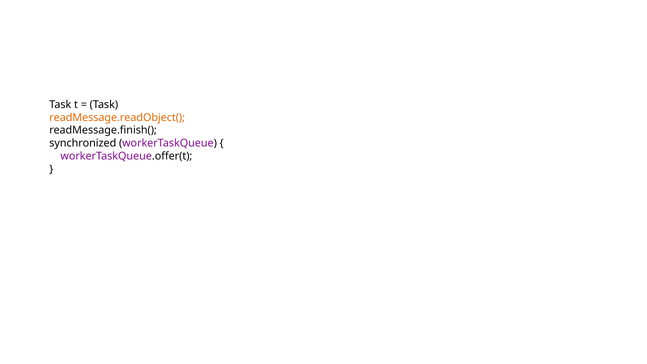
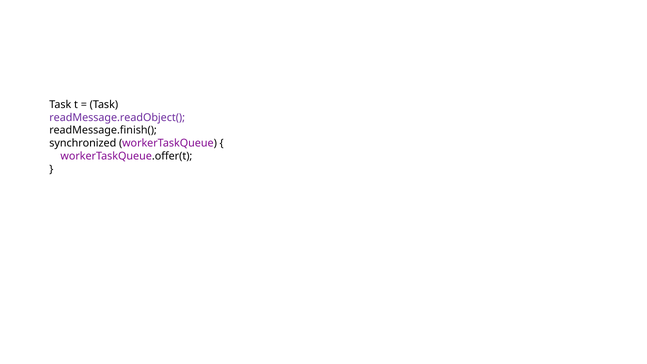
readMessage.readObject( colour: orange -> purple
